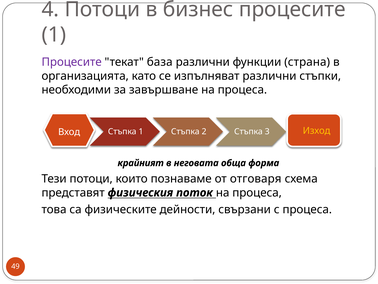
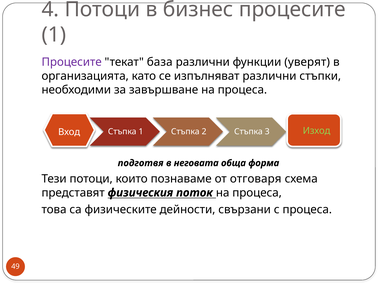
страна: страна -> уверят
Изход colour: yellow -> light green
крайният: крайният -> подготвя
